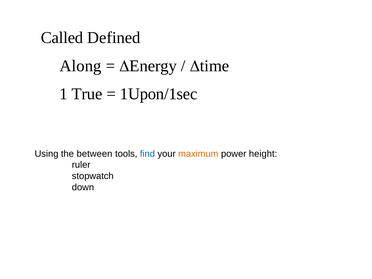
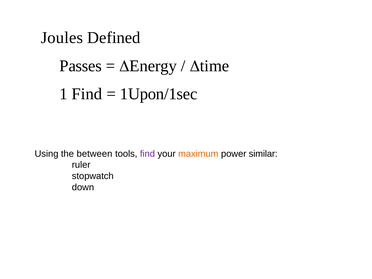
Called: Called -> Joules
Along: Along -> Passes
1 True: True -> Find
find at (147, 154) colour: blue -> purple
height: height -> similar
